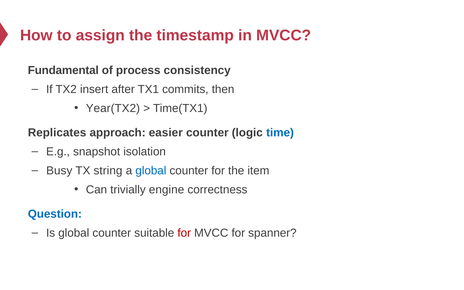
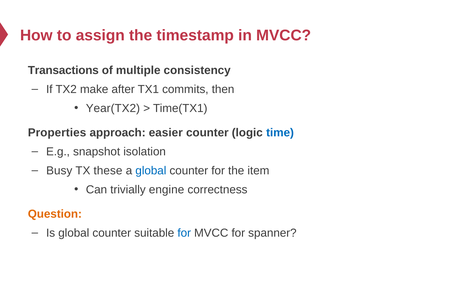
Fundamental: Fundamental -> Transactions
process: process -> multiple
insert: insert -> make
Replicates: Replicates -> Properties
string: string -> these
Question colour: blue -> orange
for at (184, 233) colour: red -> blue
